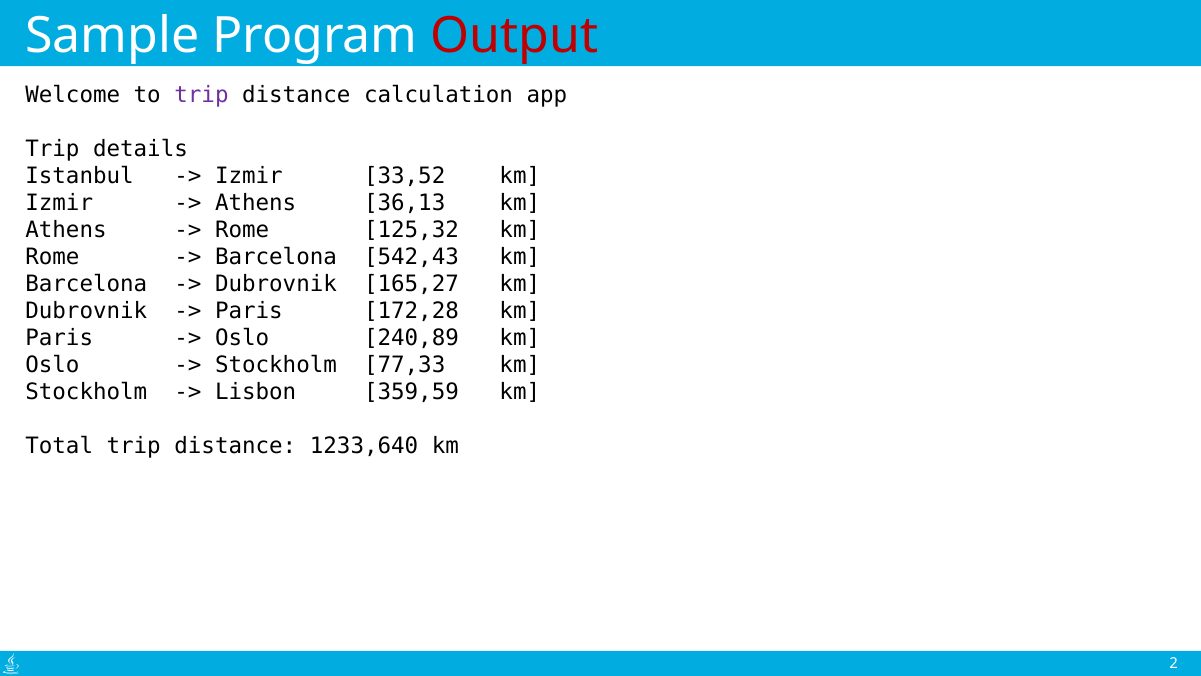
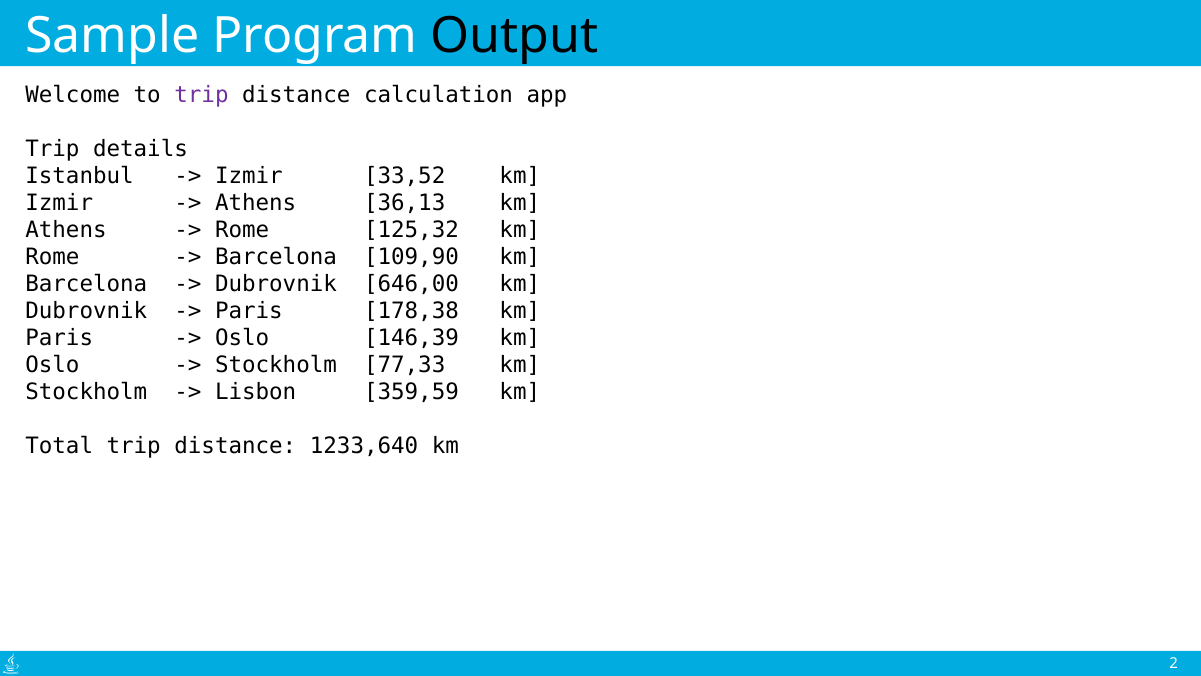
Output colour: red -> black
542,43: 542,43 -> 109,90
165,27: 165,27 -> 646,00
172,28: 172,28 -> 178,38
240,89: 240,89 -> 146,39
